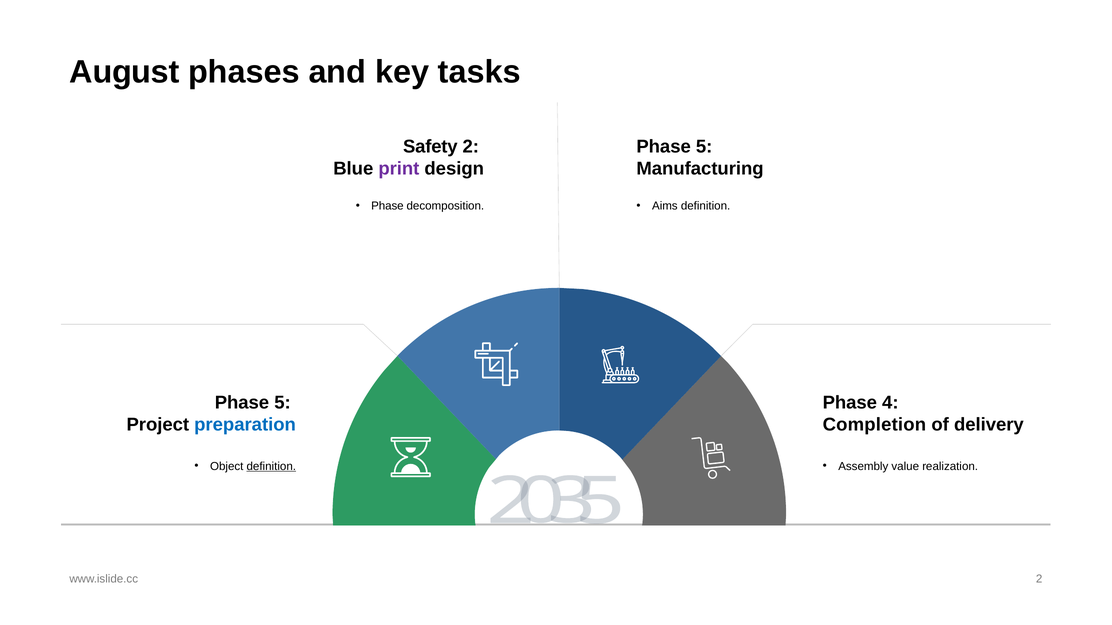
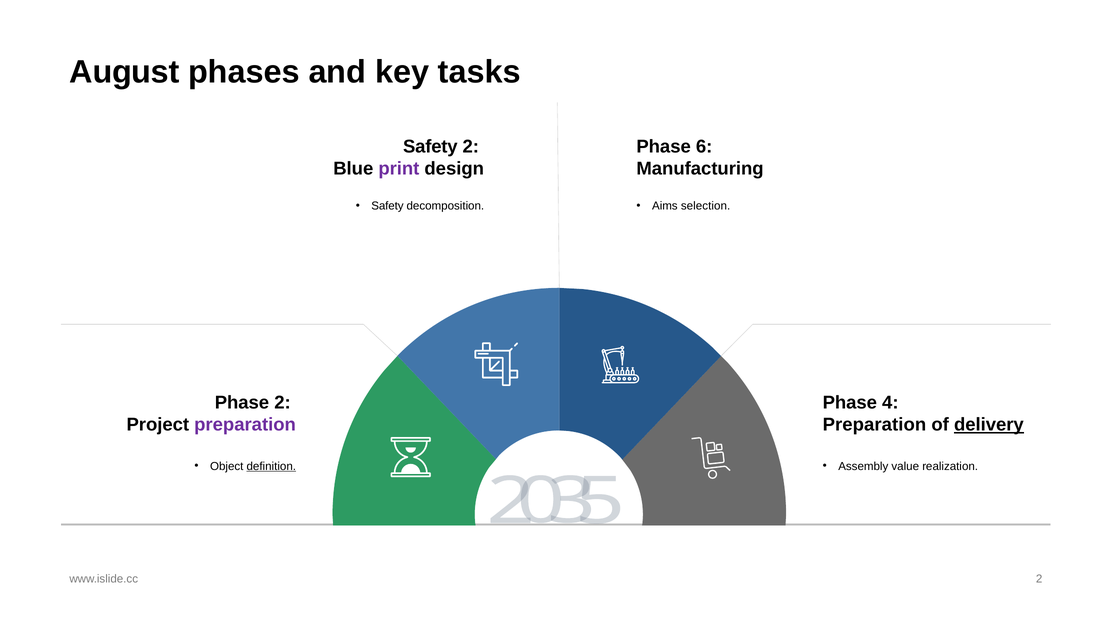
5 at (704, 147): 5 -> 6
Phase at (387, 206): Phase -> Safety
Aims definition: definition -> selection
5 at (283, 403): 5 -> 2
preparation at (245, 425) colour: blue -> purple
Completion at (874, 425): Completion -> Preparation
delivery underline: none -> present
